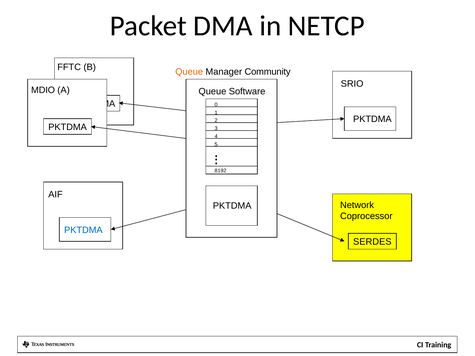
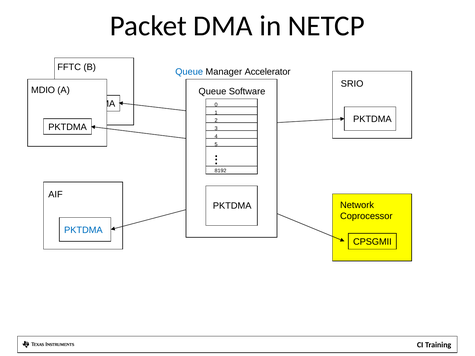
Queue at (189, 72) colour: orange -> blue
Community: Community -> Accelerator
SERDES: SERDES -> CPSGMII
